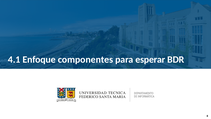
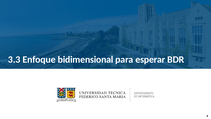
4.1: 4.1 -> 3.3
componentes: componentes -> bidimensional
